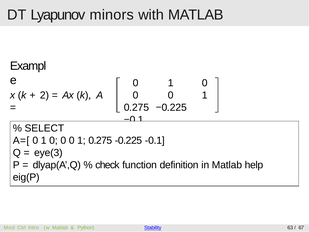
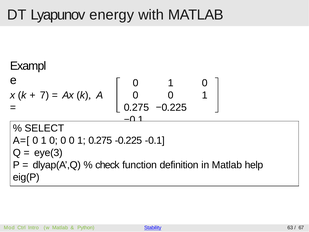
minors: minors -> energy
2: 2 -> 7
